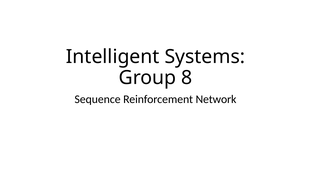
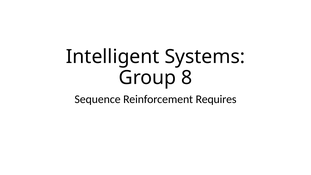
Network: Network -> Requires
